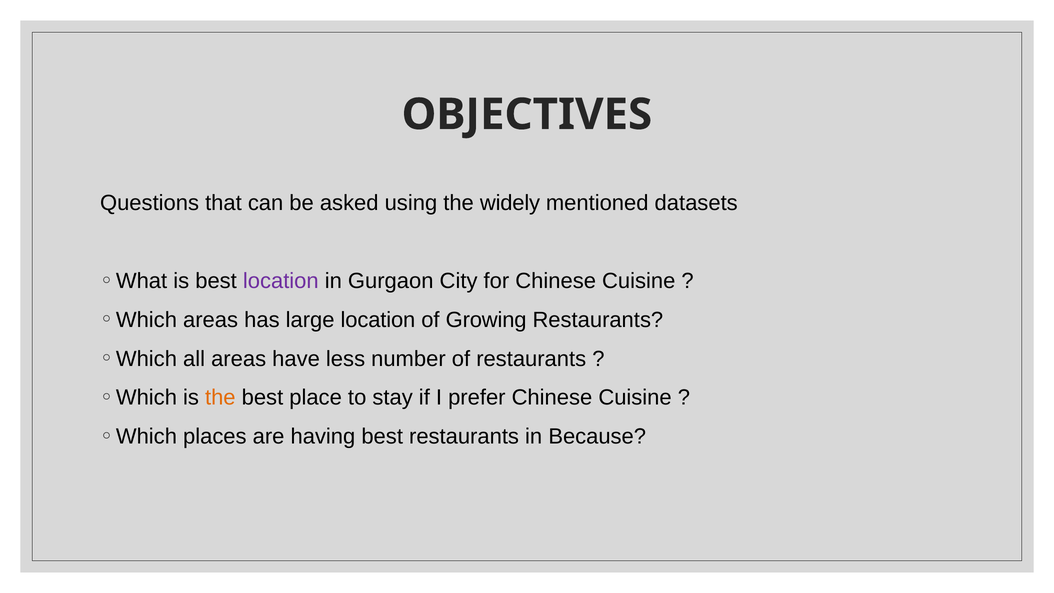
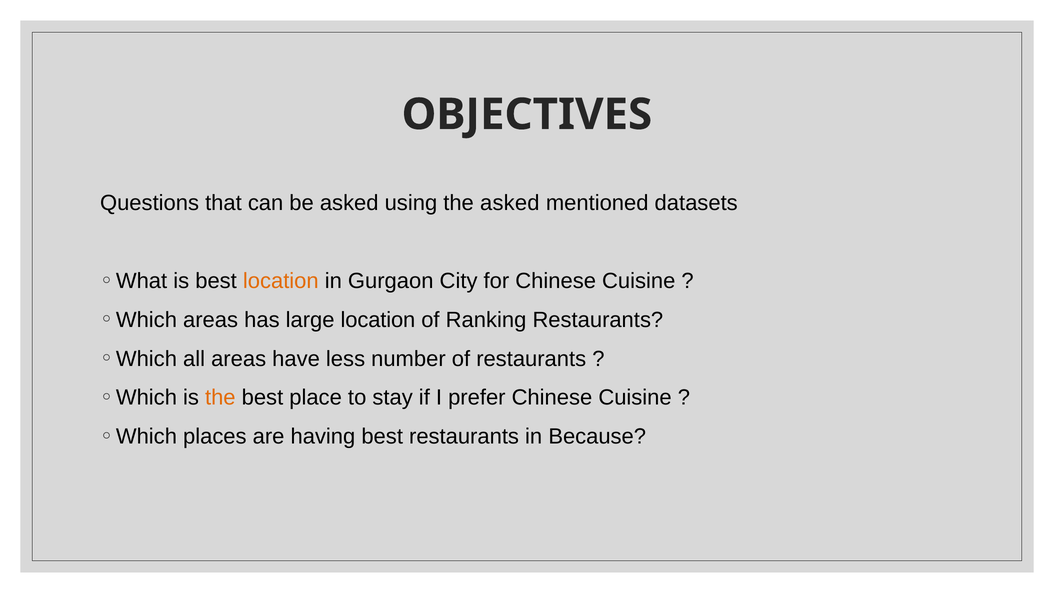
the widely: widely -> asked
location at (281, 281) colour: purple -> orange
Growing: Growing -> Ranking
